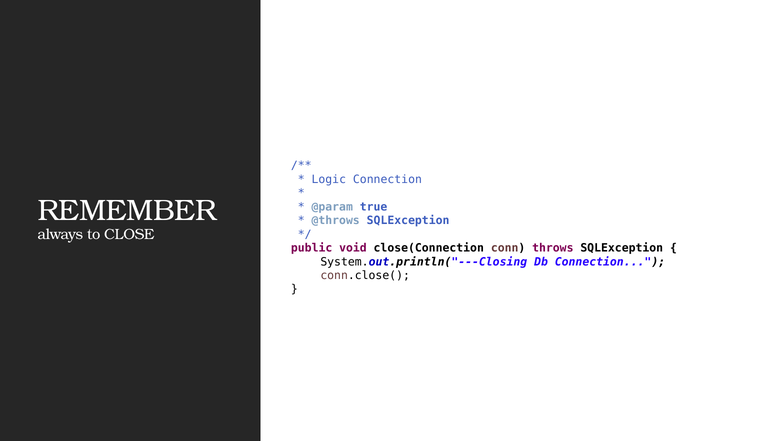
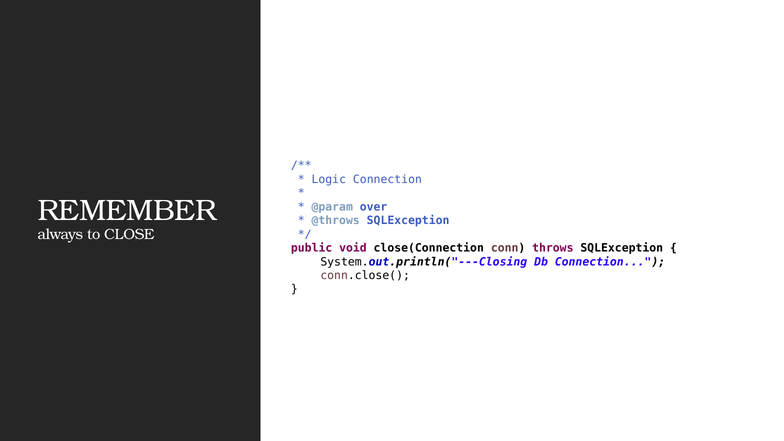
true: true -> over
